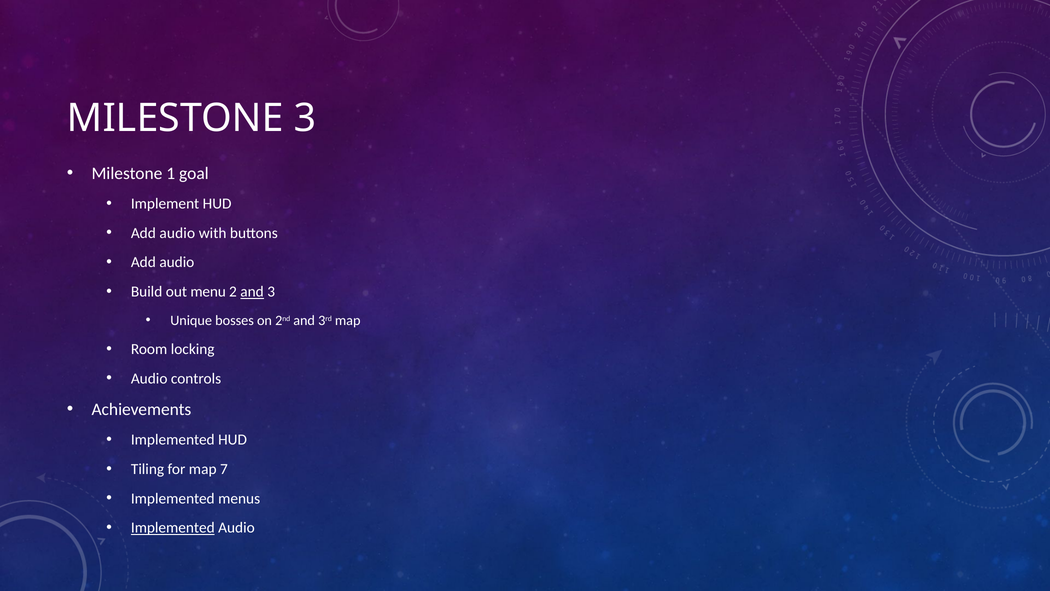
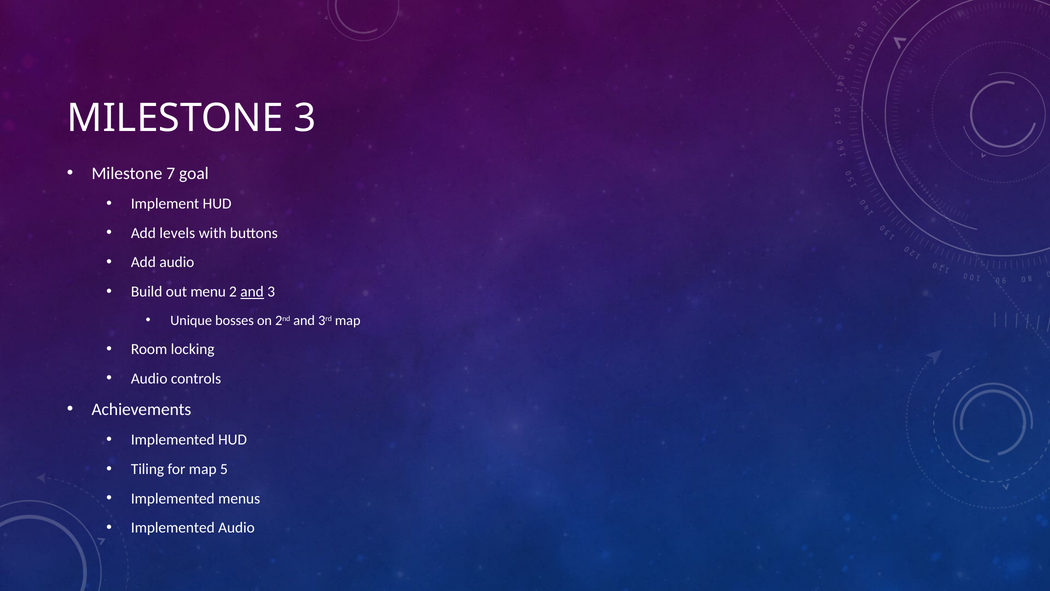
1: 1 -> 7
audio at (177, 233): audio -> levels
7: 7 -> 5
Implemented at (173, 528) underline: present -> none
